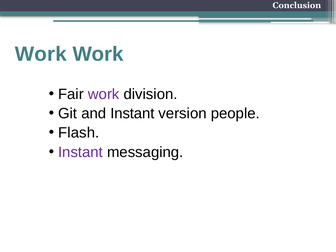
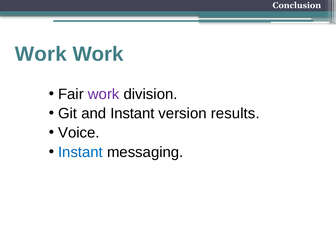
people: people -> results
Flash: Flash -> Voice
Instant at (80, 152) colour: purple -> blue
